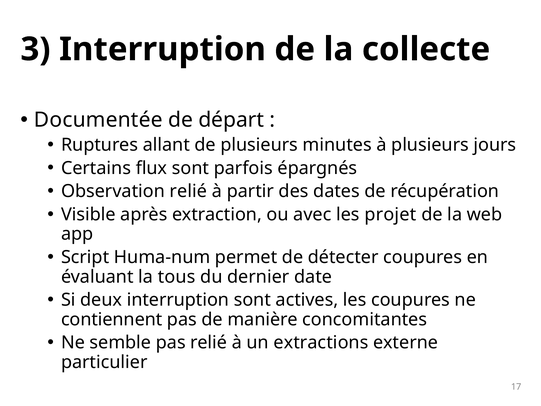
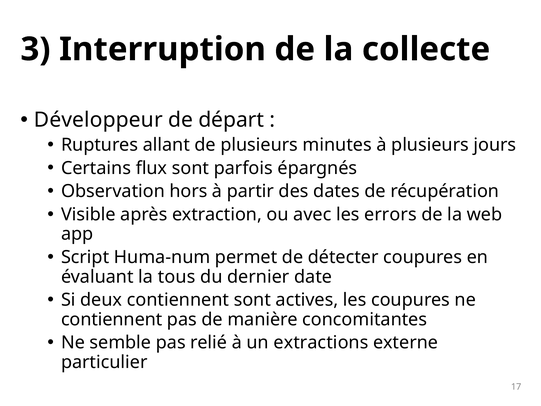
Documentée: Documentée -> Développeur
Observation relié: relié -> hors
projet: projet -> errors
deux interruption: interruption -> contiennent
